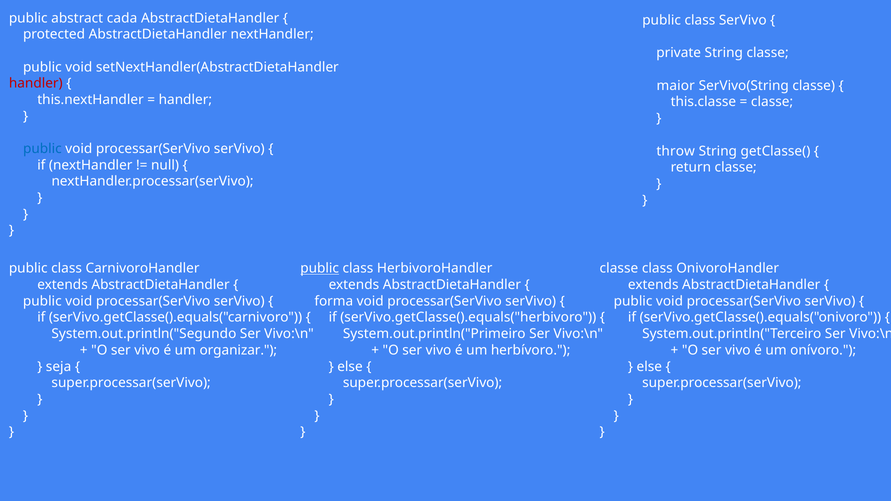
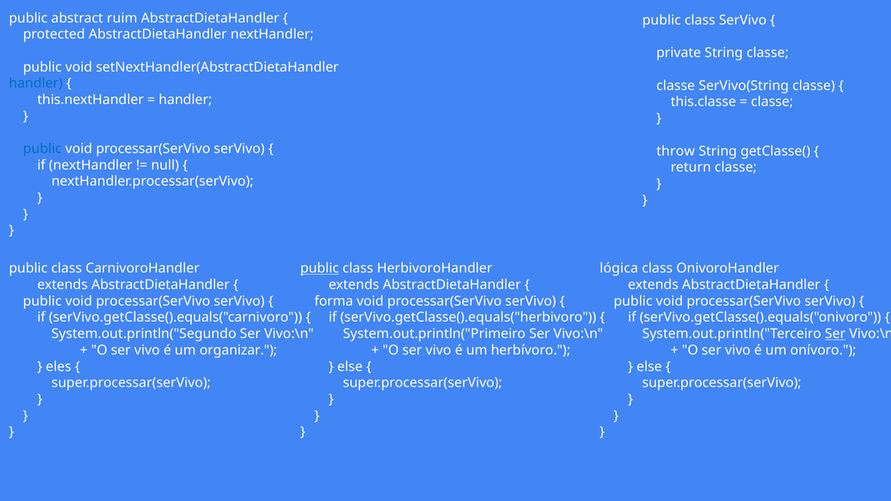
cada: cada -> ruim
handler at (36, 83) colour: red -> blue
maior at (676, 86): maior -> classe
classe at (619, 269): classe -> lógica
Ser at (835, 334) underline: none -> present
seja: seja -> eles
